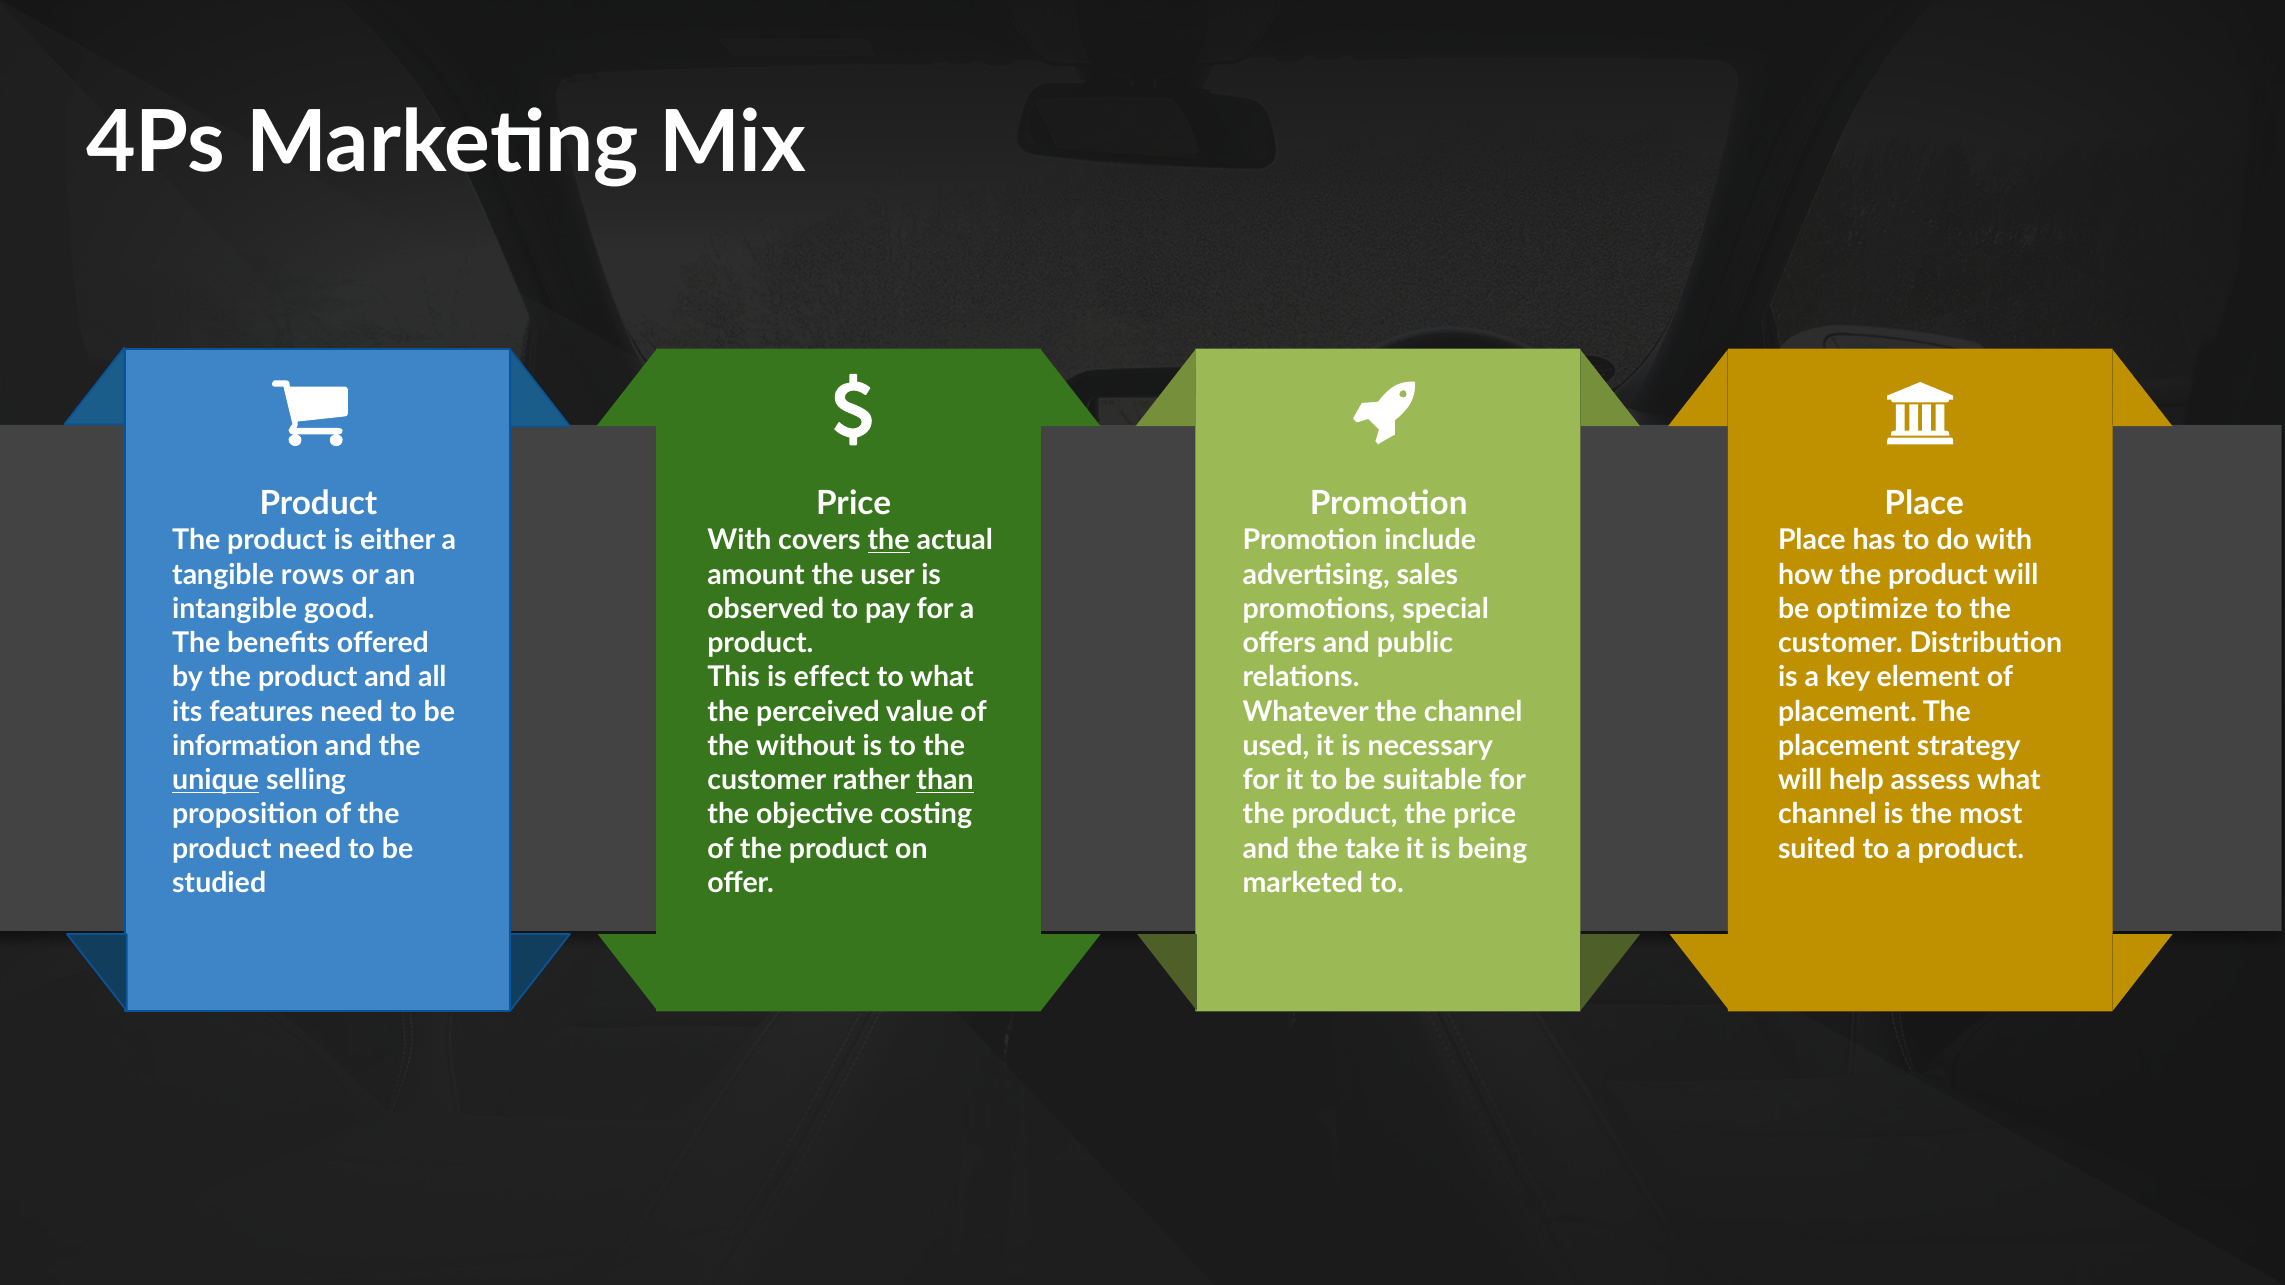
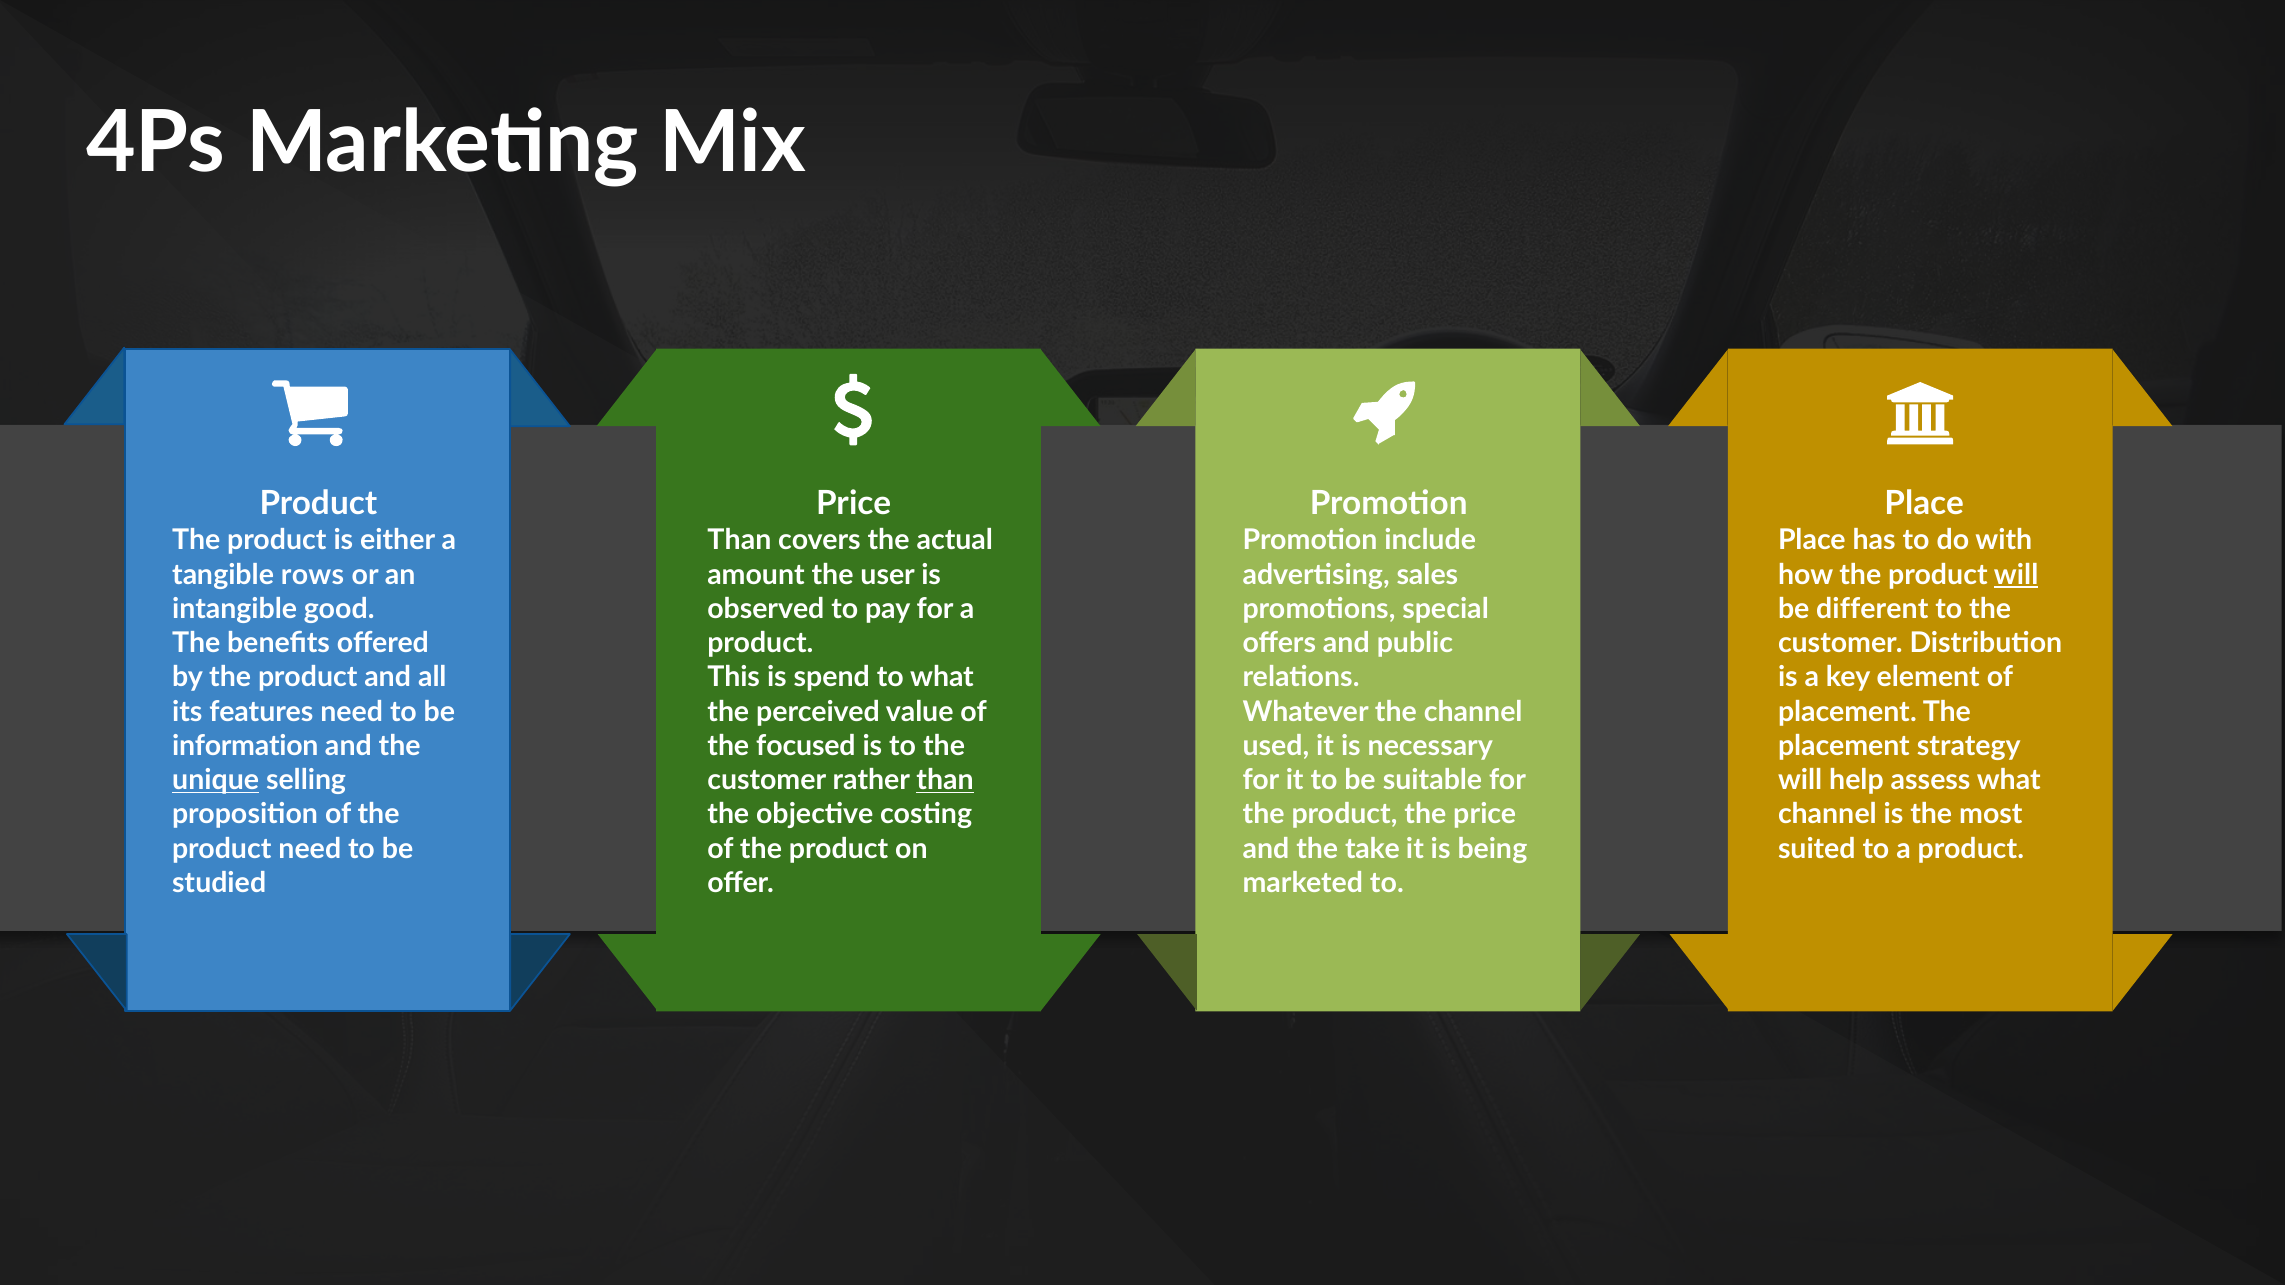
With at (739, 540): With -> Than
the at (889, 540) underline: present -> none
will at (2016, 575) underline: none -> present
optimize: optimize -> different
effect: effect -> spend
without: without -> focused
